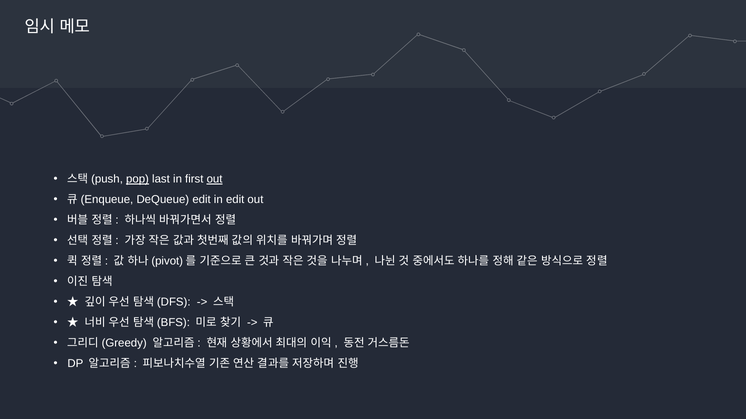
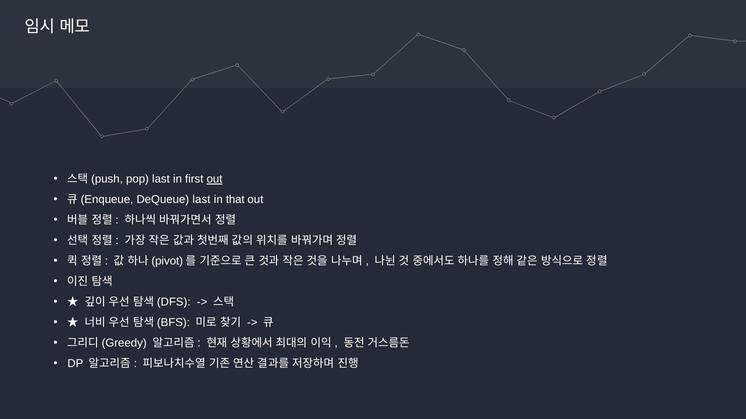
pop underline: present -> none
DeQueue edit: edit -> last
in edit: edit -> that
